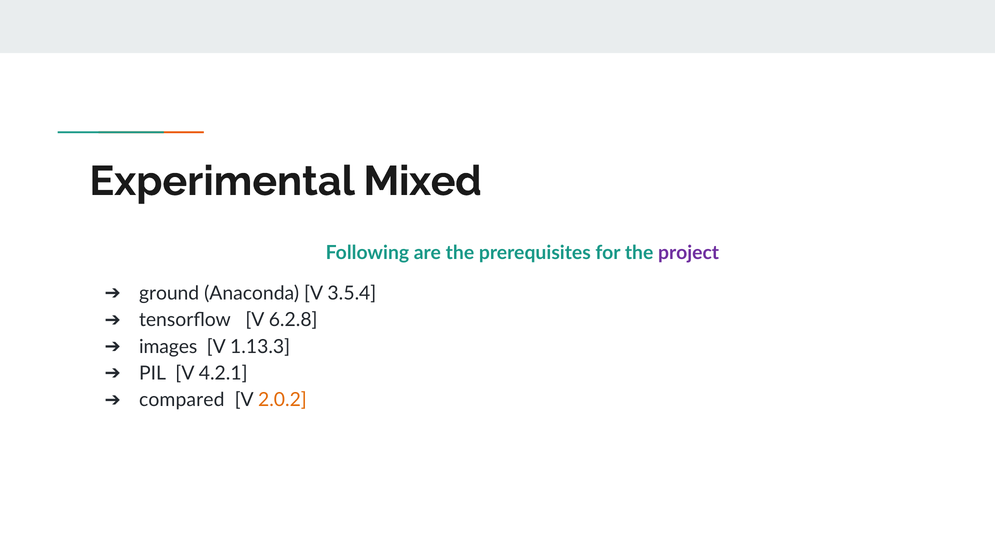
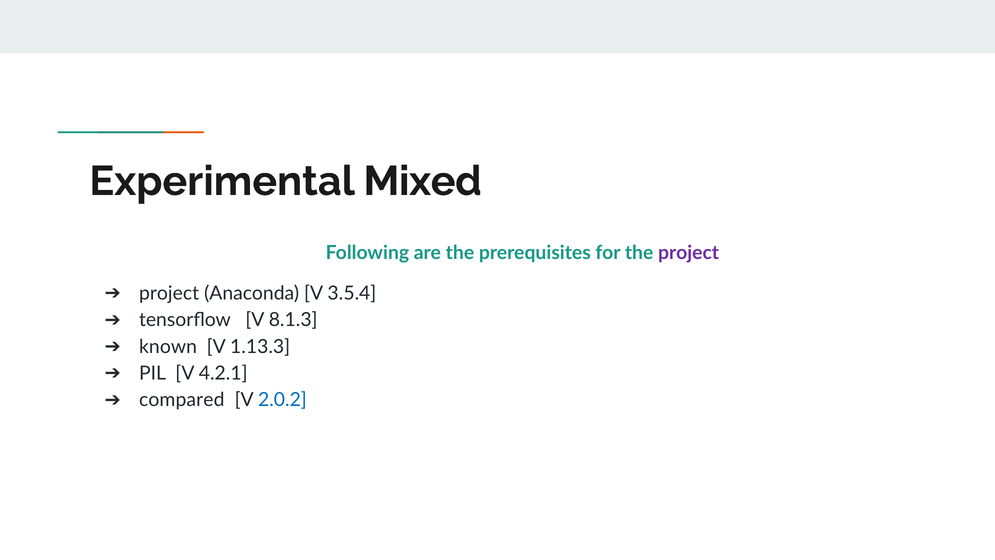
ground at (169, 293): ground -> project
6.2.8: 6.2.8 -> 8.1.3
images: images -> known
2.0.2 colour: orange -> blue
